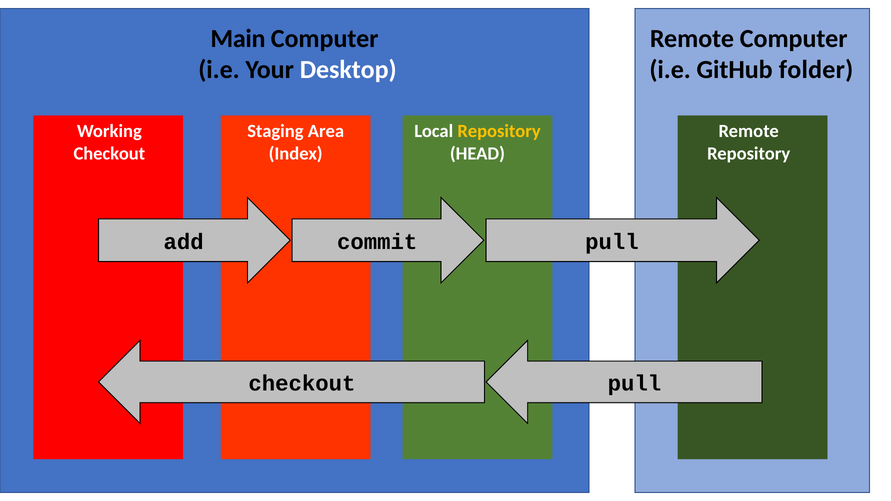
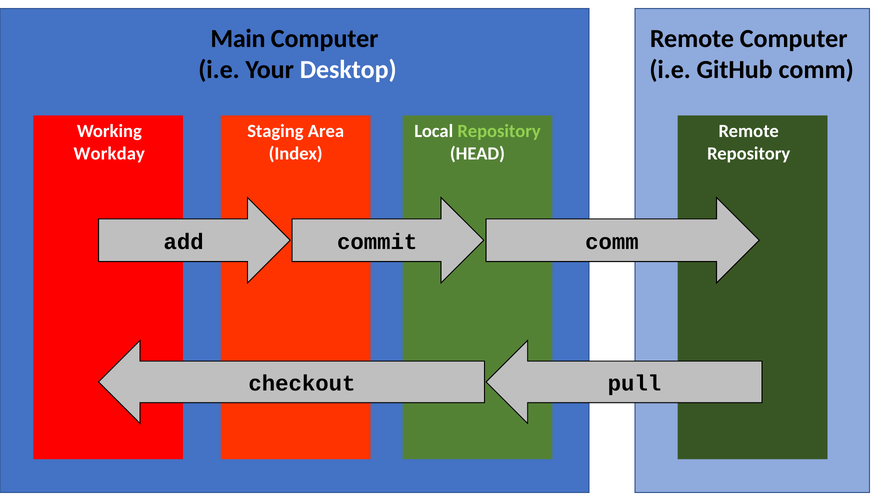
GitHub folder: folder -> comm
Repository at (499, 131) colour: yellow -> light green
Checkout at (109, 153): Checkout -> Workday
commit pull: pull -> comm
